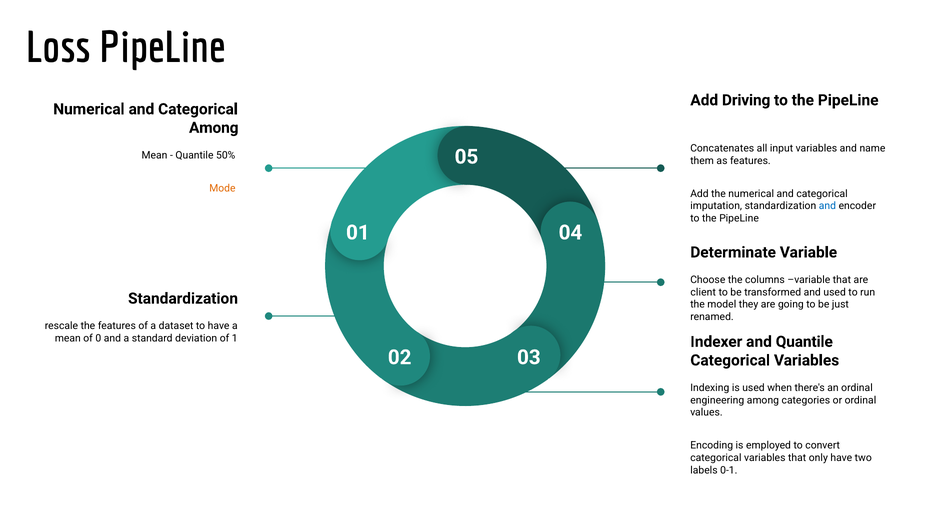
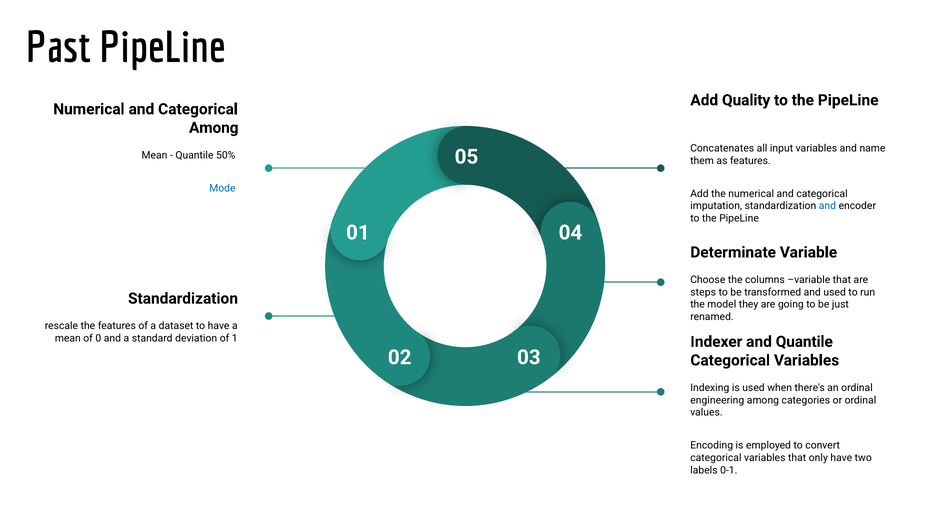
Loss: Loss -> Past
Driving: Driving -> Quality
Mode colour: orange -> blue
client: client -> steps
